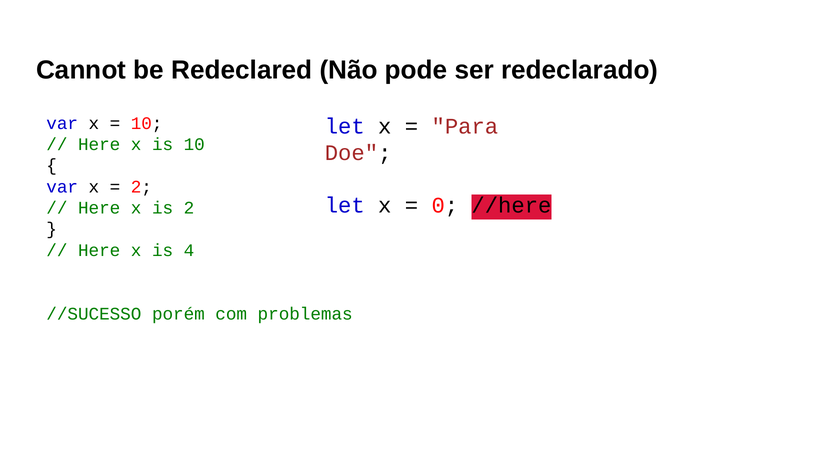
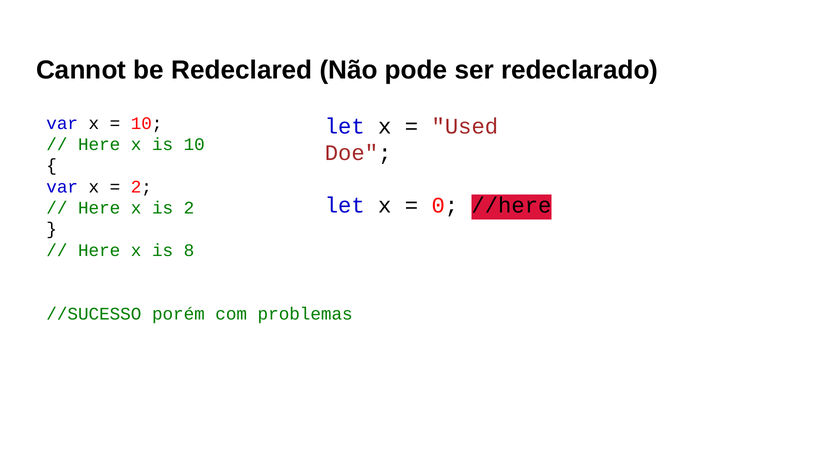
Para: Para -> Used
4: 4 -> 8
